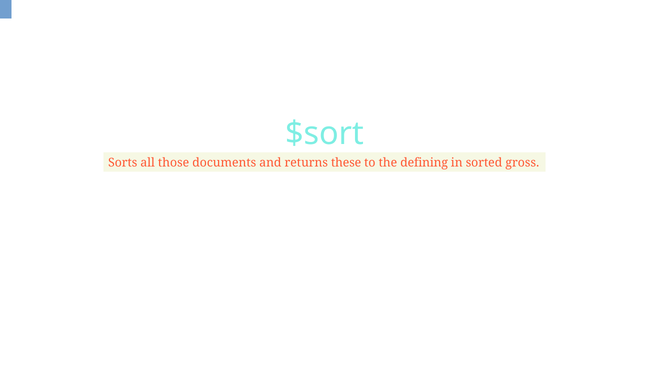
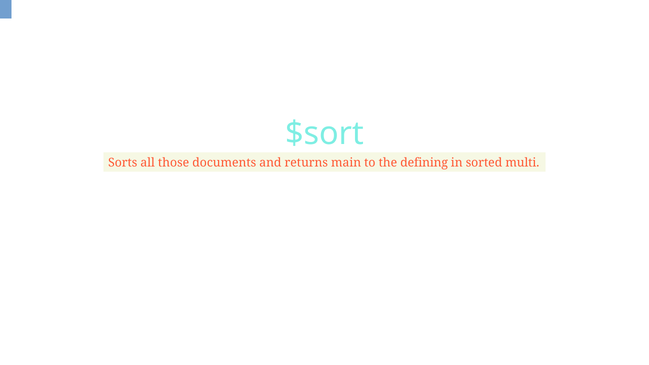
these: these -> main
gross: gross -> multi
